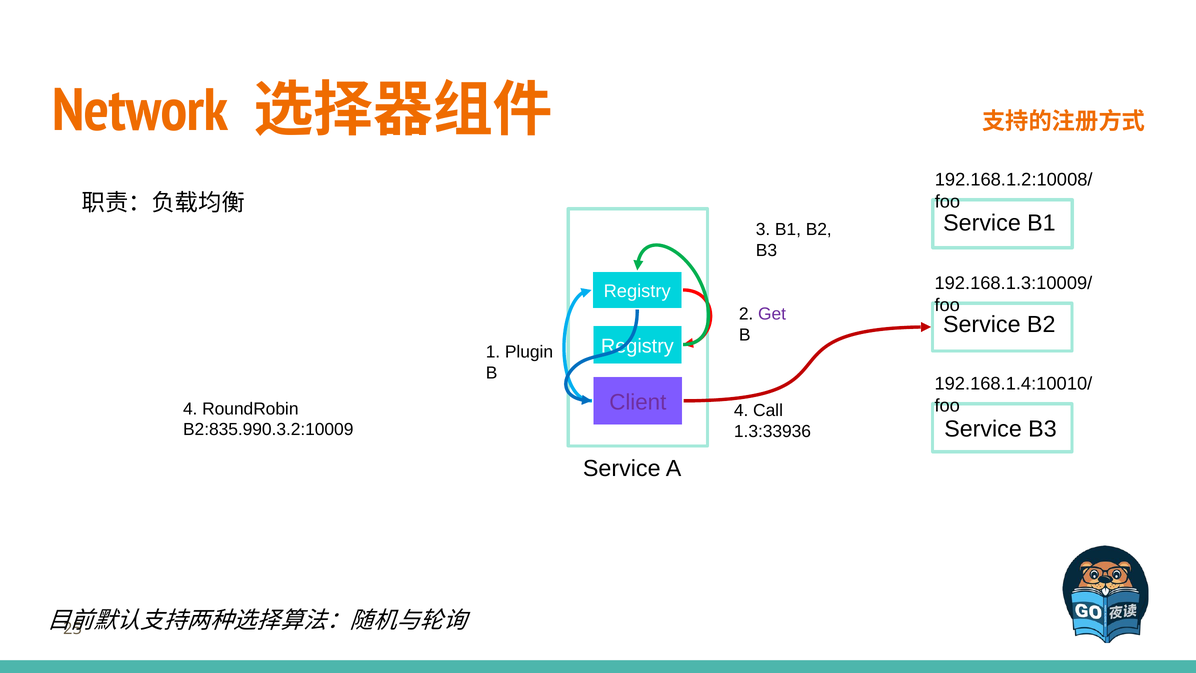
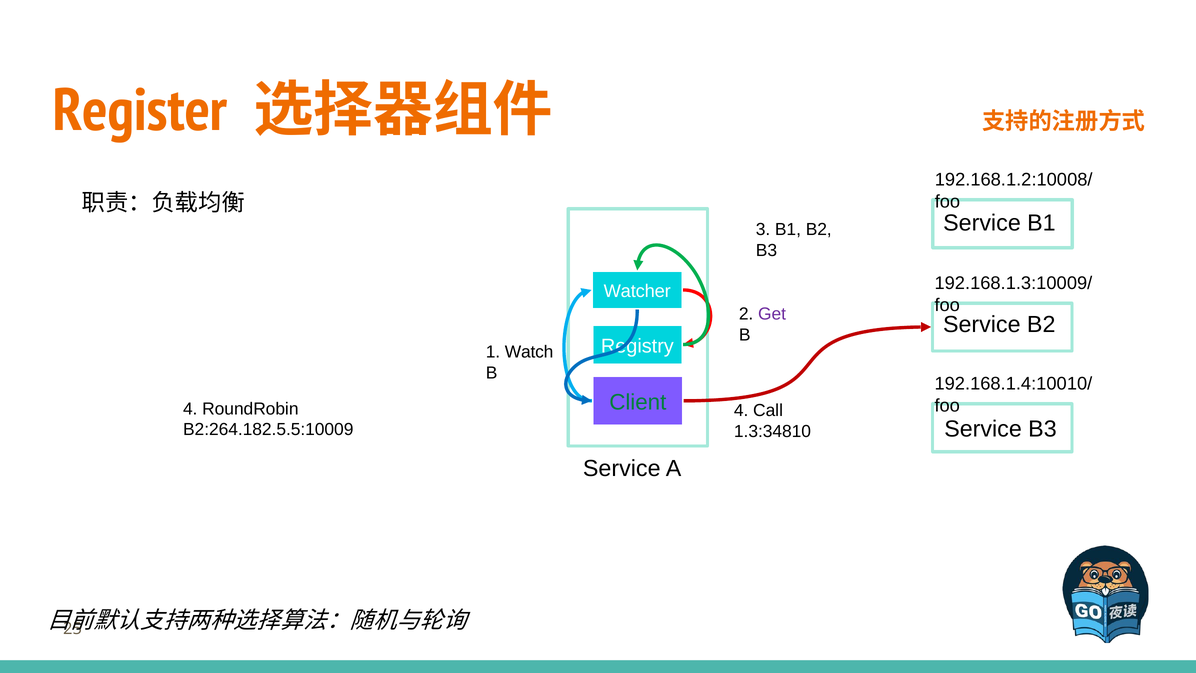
Network: Network -> Register
Registry at (637, 291): Registry -> Watcher
Plugin: Plugin -> Watch
Client at (638, 402) colour: purple -> green
B2:835.990.3.2:10009: B2:835.990.3.2:10009 -> B2:264.182.5.5:10009
1.3:33936: 1.3:33936 -> 1.3:34810
